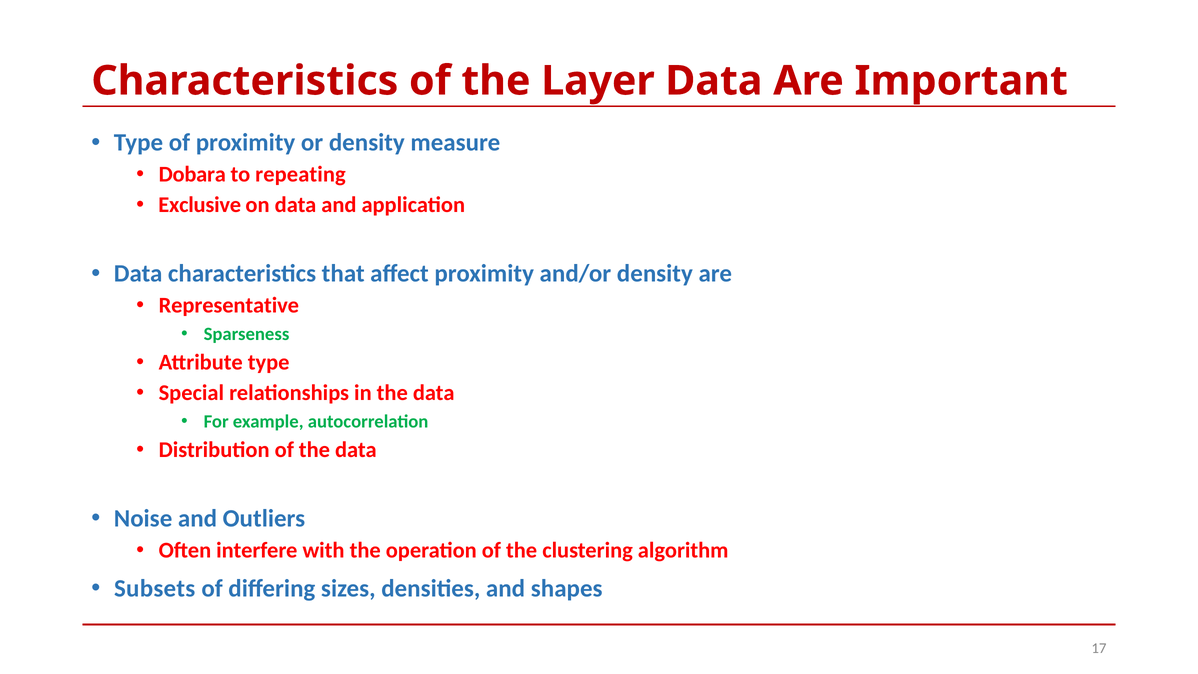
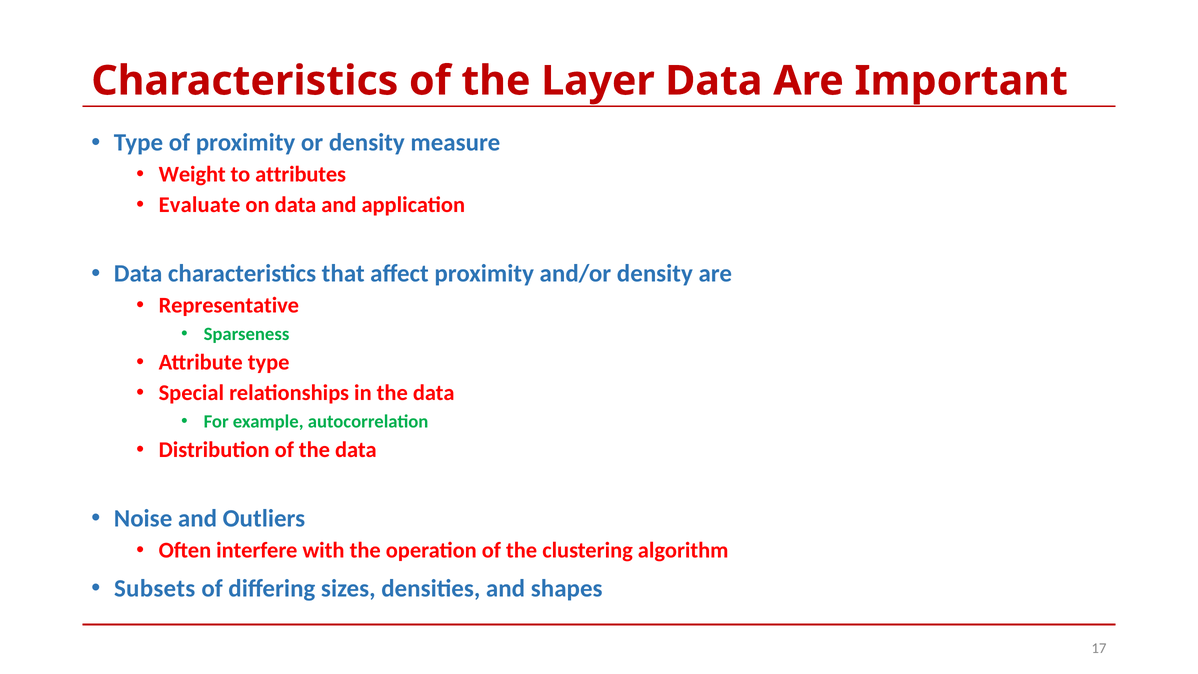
Dobara: Dobara -> Weight
repeating: repeating -> attributes
Exclusive: Exclusive -> Evaluate
